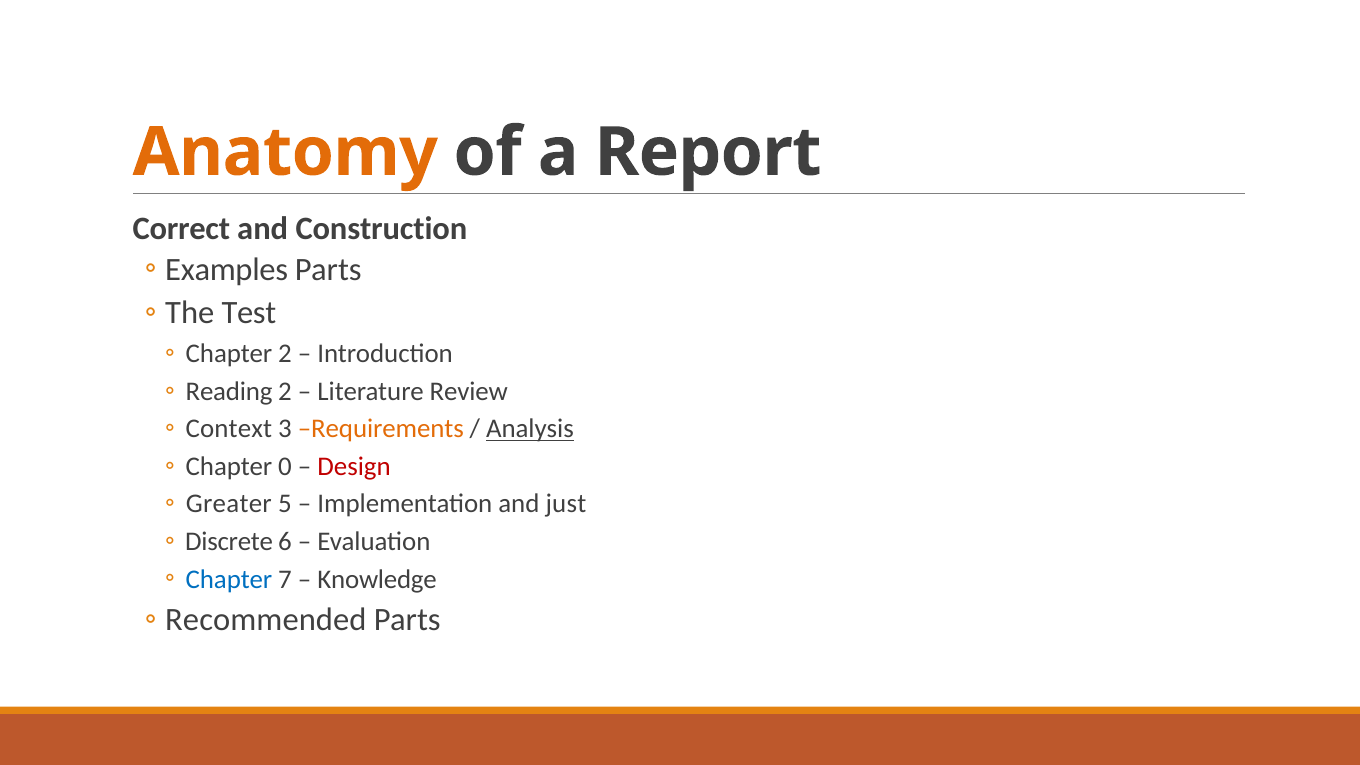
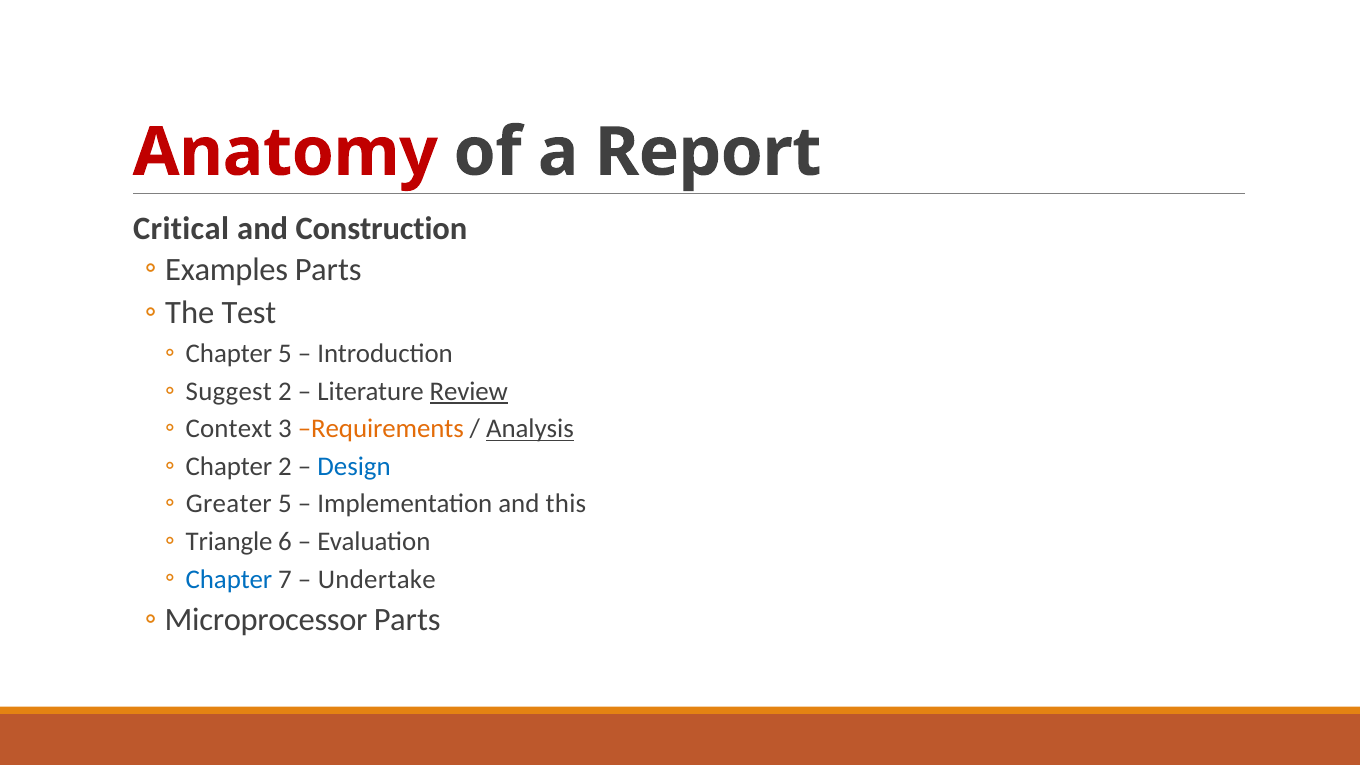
Anatomy colour: orange -> red
Correct: Correct -> Critical
Chapter 2: 2 -> 5
Reading: Reading -> Suggest
Review underline: none -> present
Chapter 0: 0 -> 2
Design colour: red -> blue
just: just -> this
Discrete: Discrete -> Triangle
Knowledge: Knowledge -> Undertake
Recommended: Recommended -> Microprocessor
